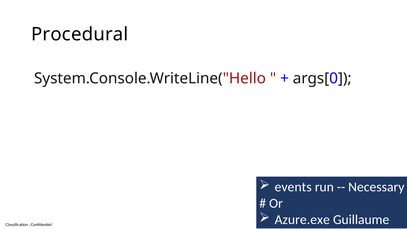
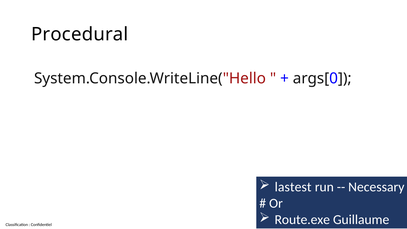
events: events -> lastest
Azure.exe: Azure.exe -> Route.exe
